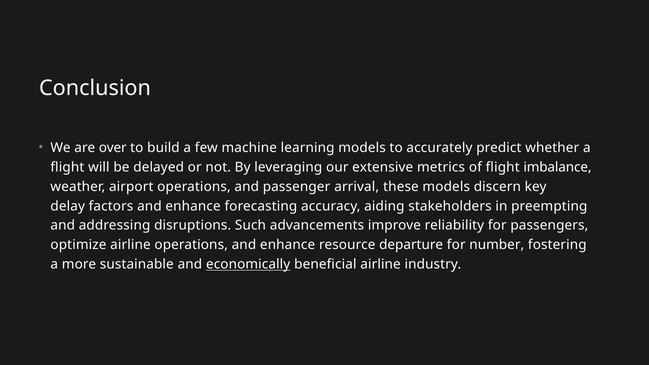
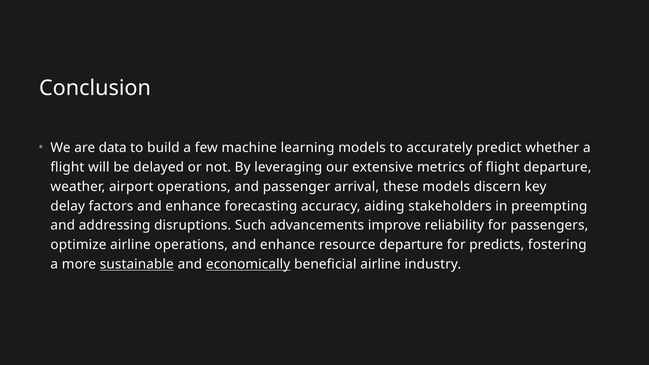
over: over -> data
flight imbalance: imbalance -> departure
number: number -> predicts
sustainable underline: none -> present
